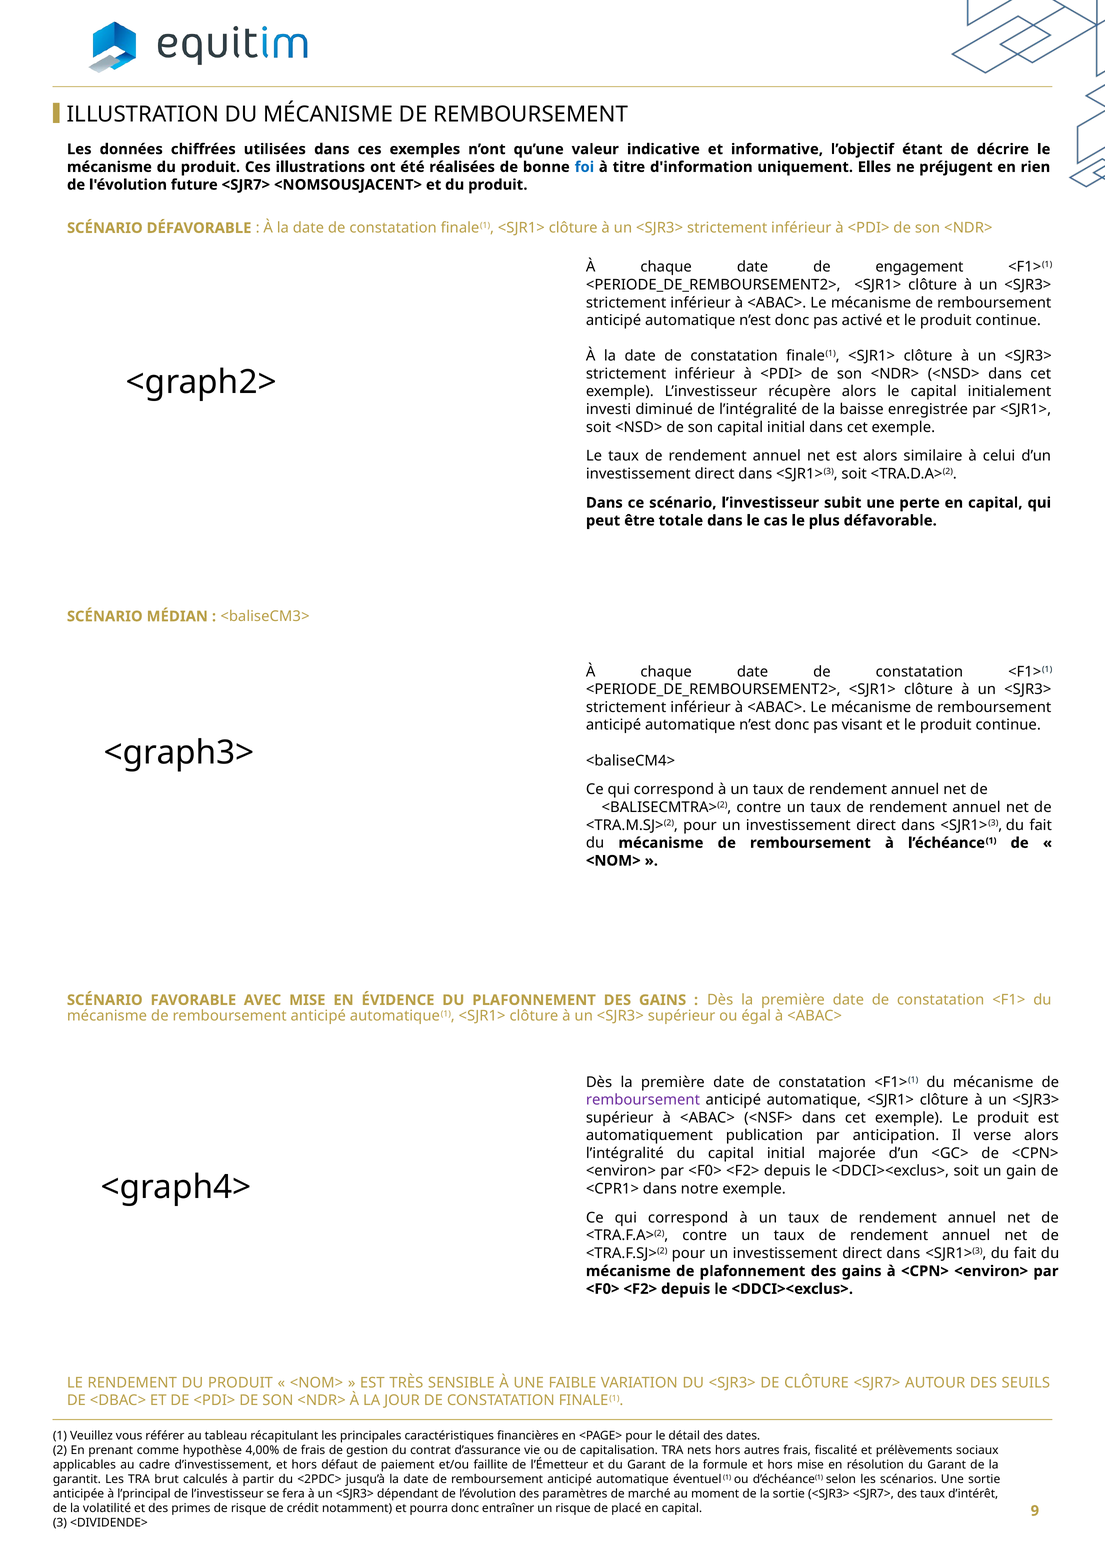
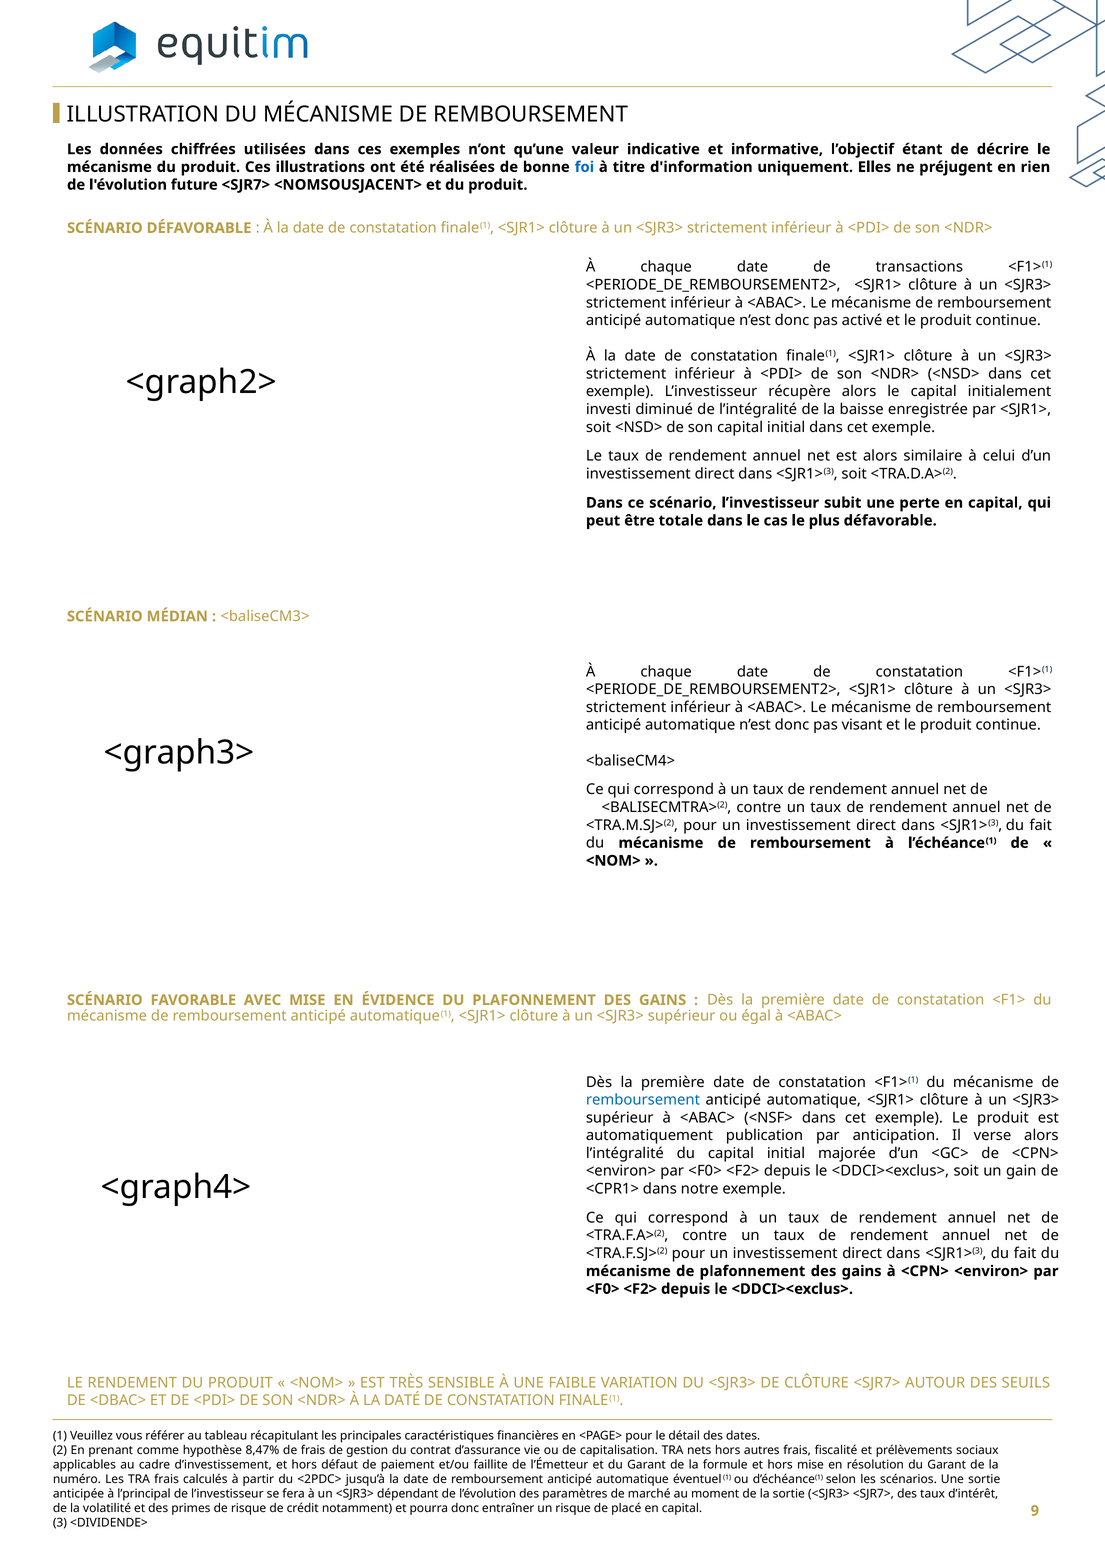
engagement: engagement -> transactions
remboursement at (643, 1100) colour: purple -> blue
JOUR: JOUR -> DATÉ
4,00%: 4,00% -> 8,47%
garantit: garantit -> numéro
TRA brut: brut -> frais
